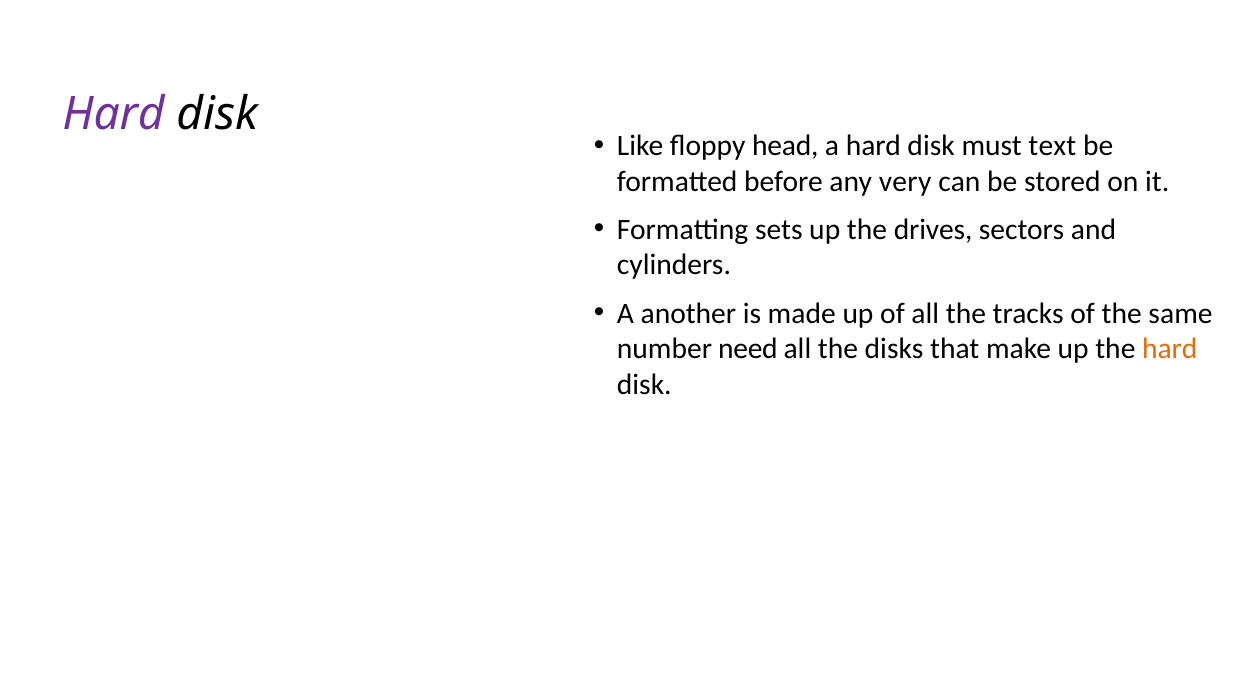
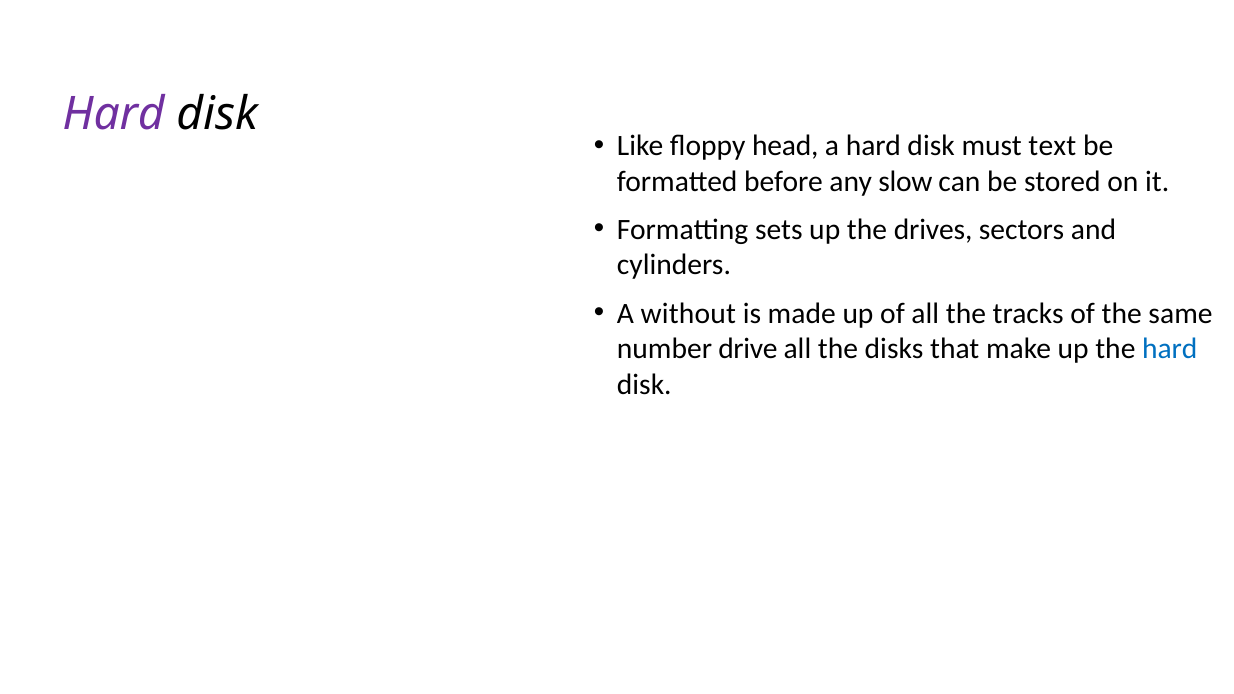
very: very -> slow
another: another -> without
need: need -> drive
hard at (1170, 349) colour: orange -> blue
